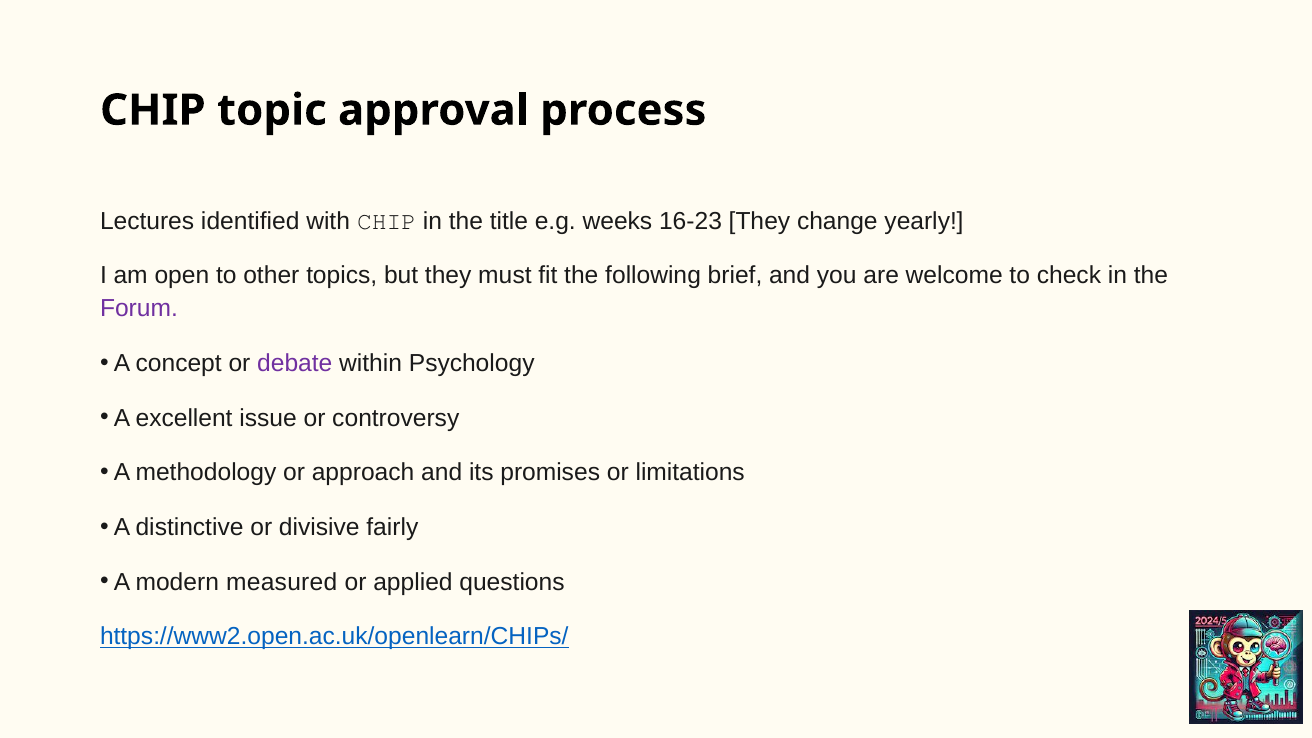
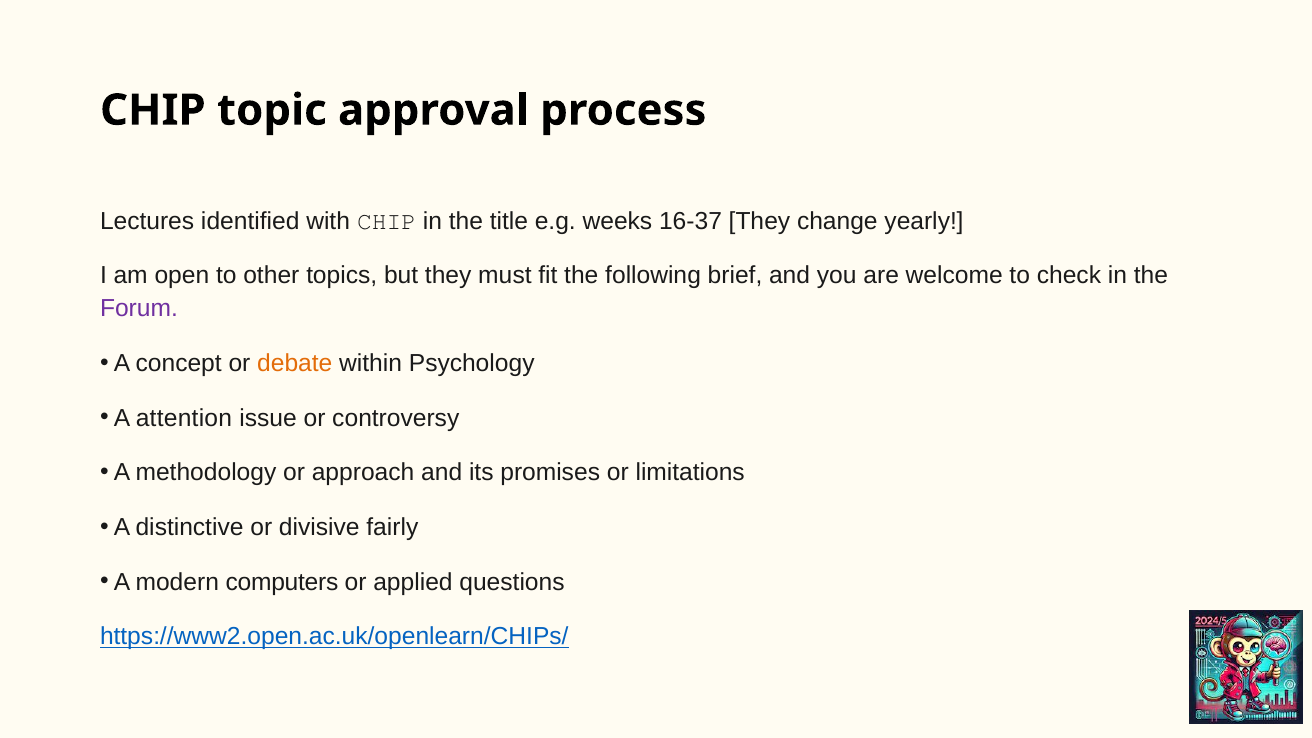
16-23: 16-23 -> 16-37
debate colour: purple -> orange
excellent: excellent -> attention
measured: measured -> computers
